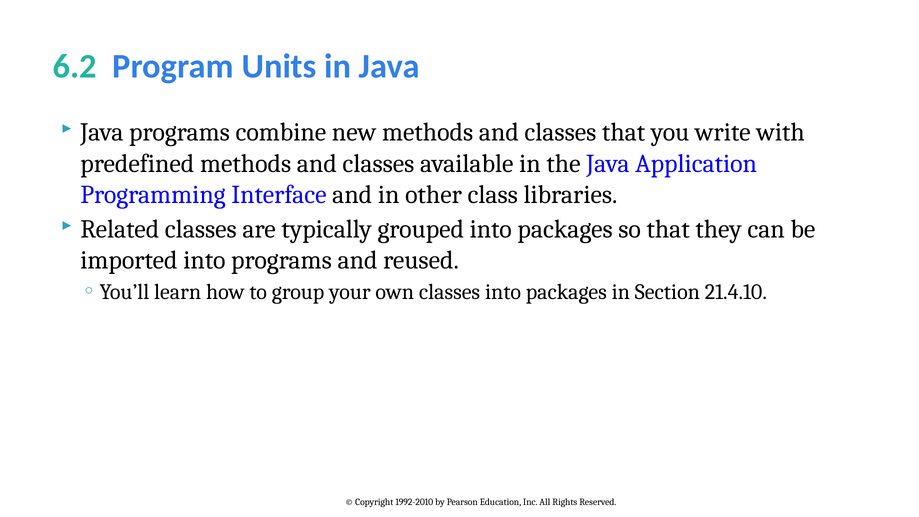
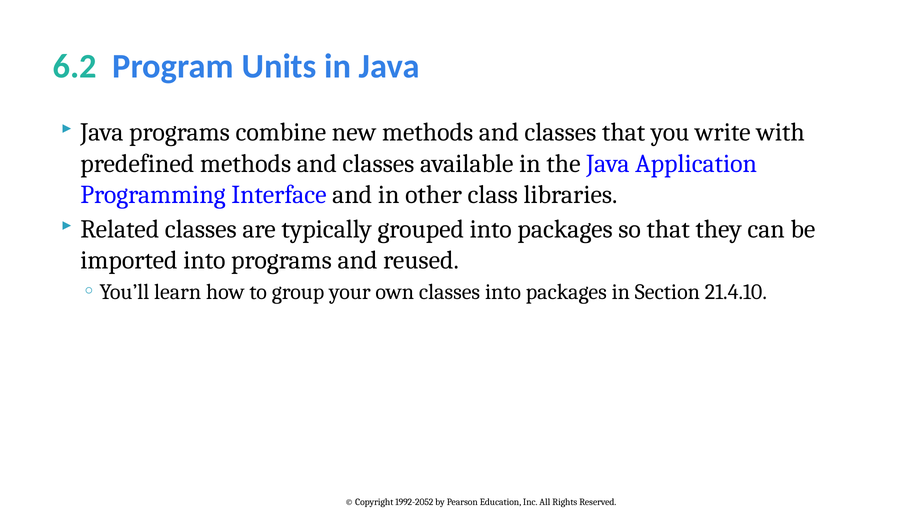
1992-2010: 1992-2010 -> 1992-2052
